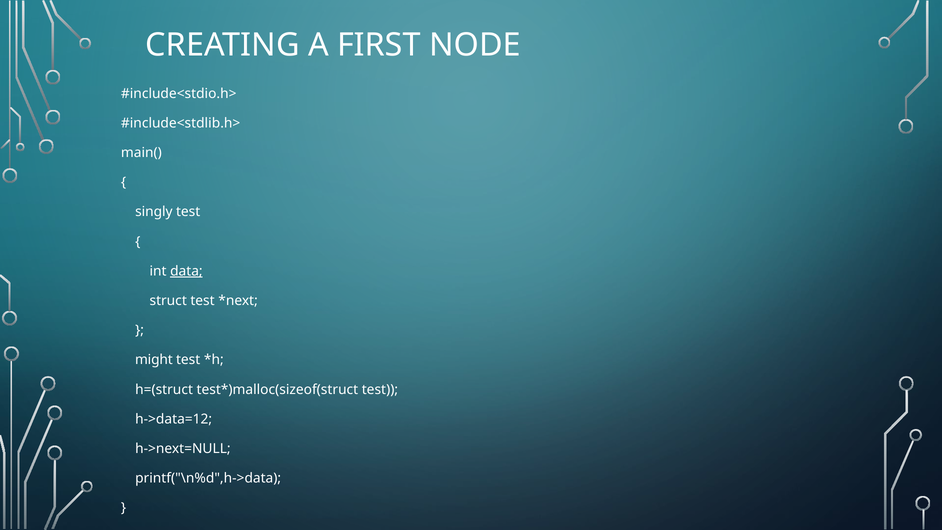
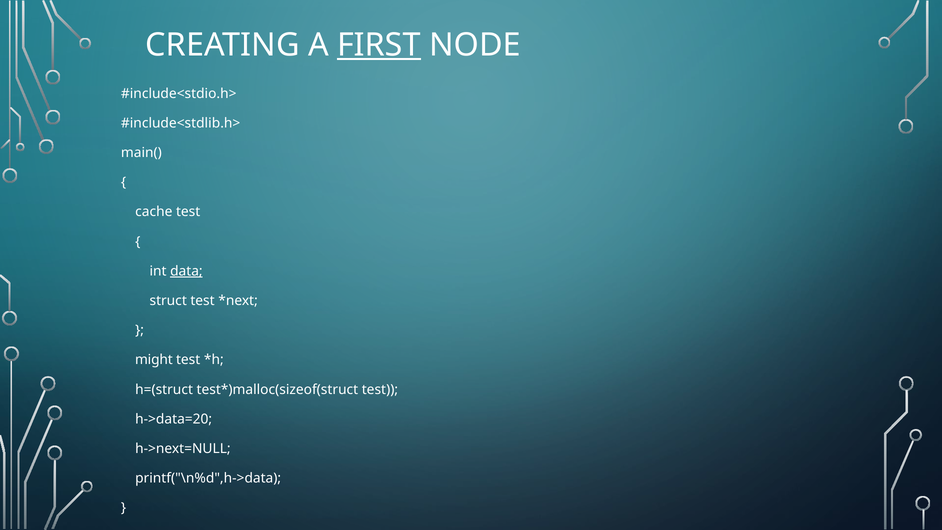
FIRST underline: none -> present
singly: singly -> cache
h->data=12: h->data=12 -> h->data=20
